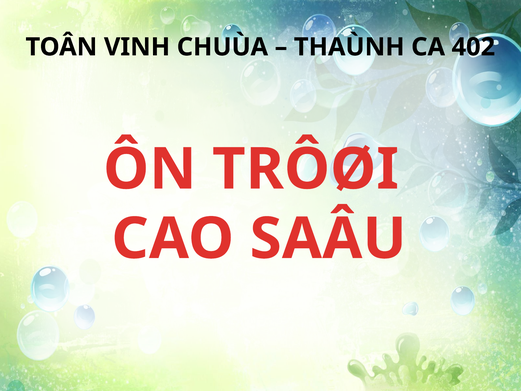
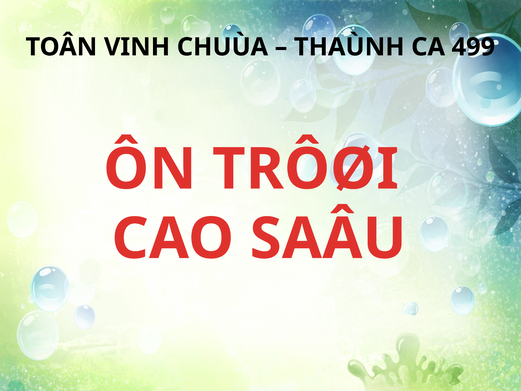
402: 402 -> 499
